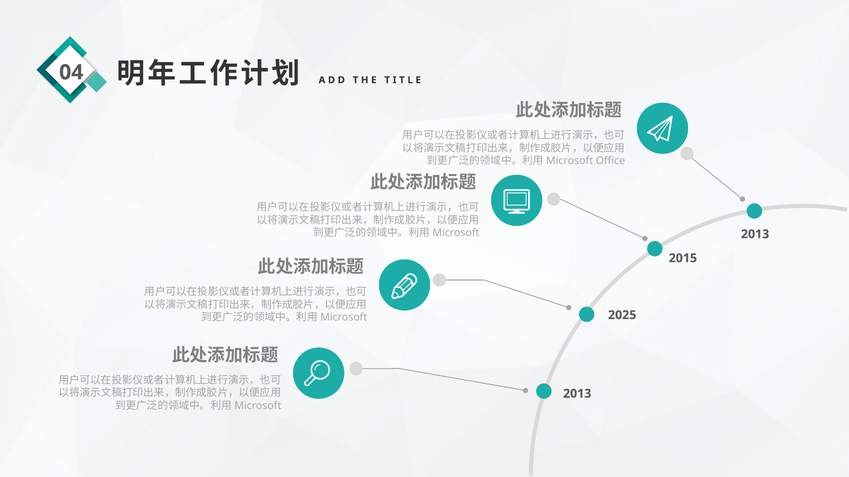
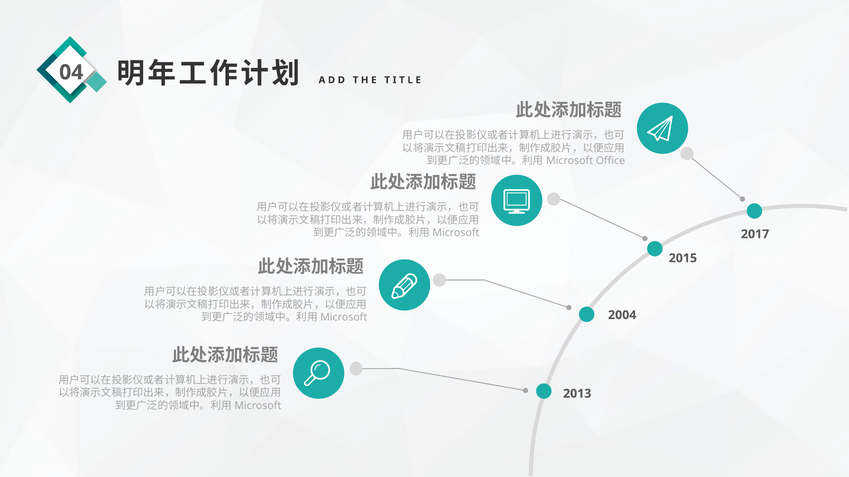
2013 at (755, 234): 2013 -> 2017
2025: 2025 -> 2004
